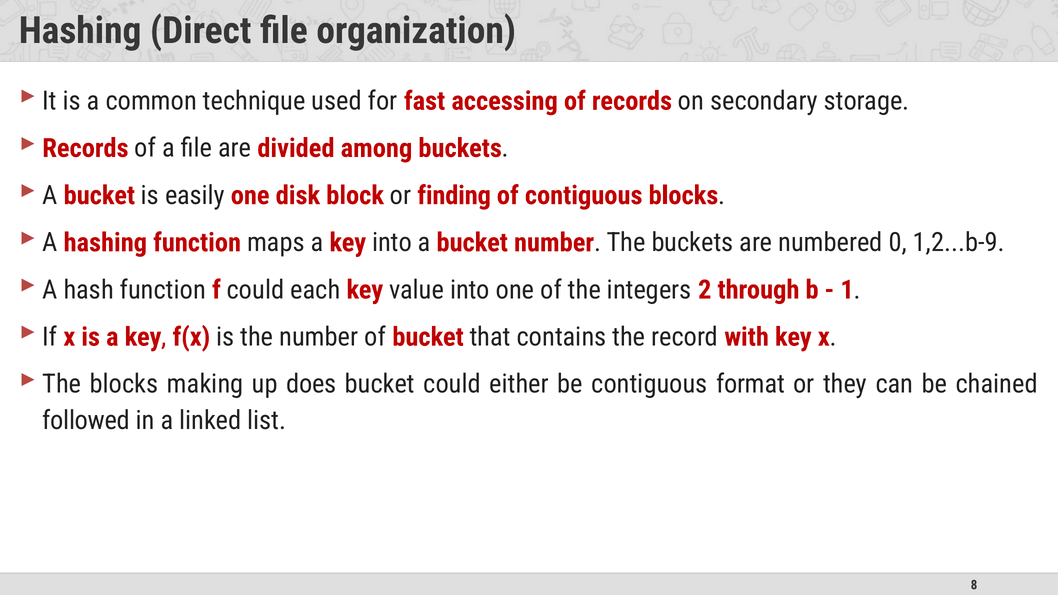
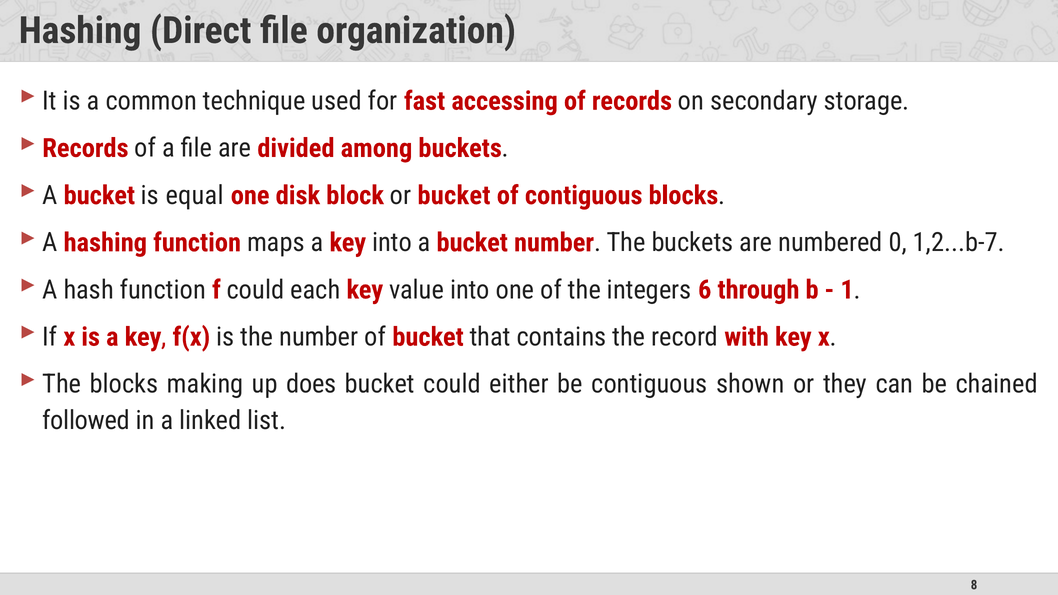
easily: easily -> equal
or finding: finding -> bucket
1,2...b-9: 1,2...b-9 -> 1,2...b-7
2: 2 -> 6
format: format -> shown
